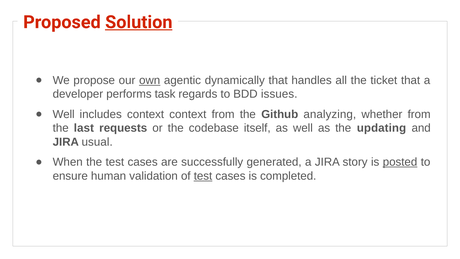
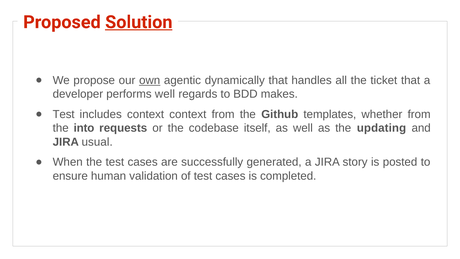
performs task: task -> well
issues: issues -> makes
Well at (64, 114): Well -> Test
analyzing: analyzing -> templates
last: last -> into
posted underline: present -> none
test at (203, 176) underline: present -> none
